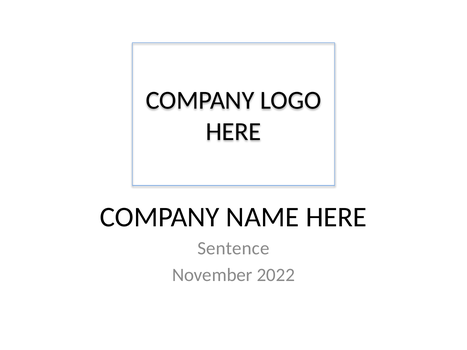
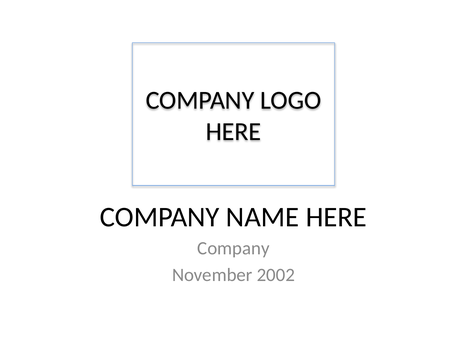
Sentence at (233, 248): Sentence -> Company
2022: 2022 -> 2002
